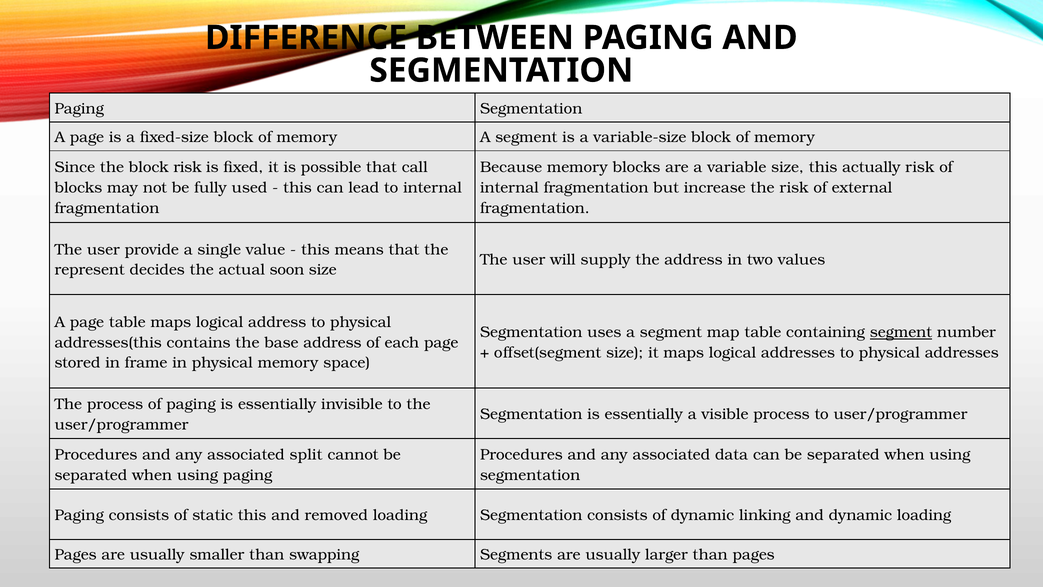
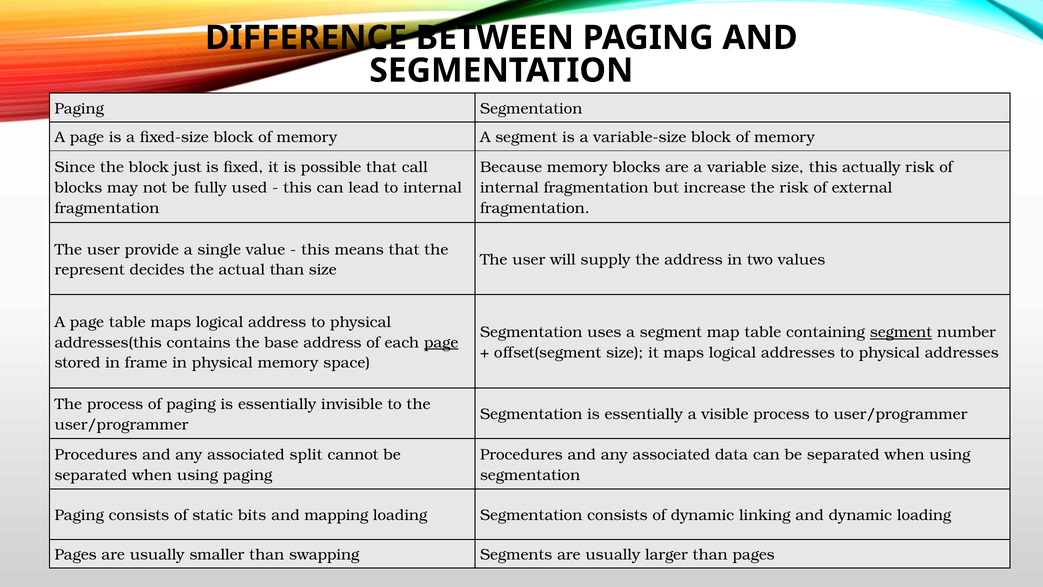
block risk: risk -> just
actual soon: soon -> than
page at (441, 342) underline: none -> present
static this: this -> bits
removed: removed -> mapping
